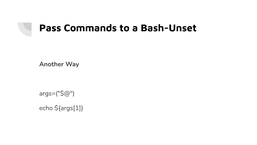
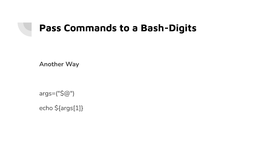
Bash-Unset: Bash-Unset -> Bash-Digits
